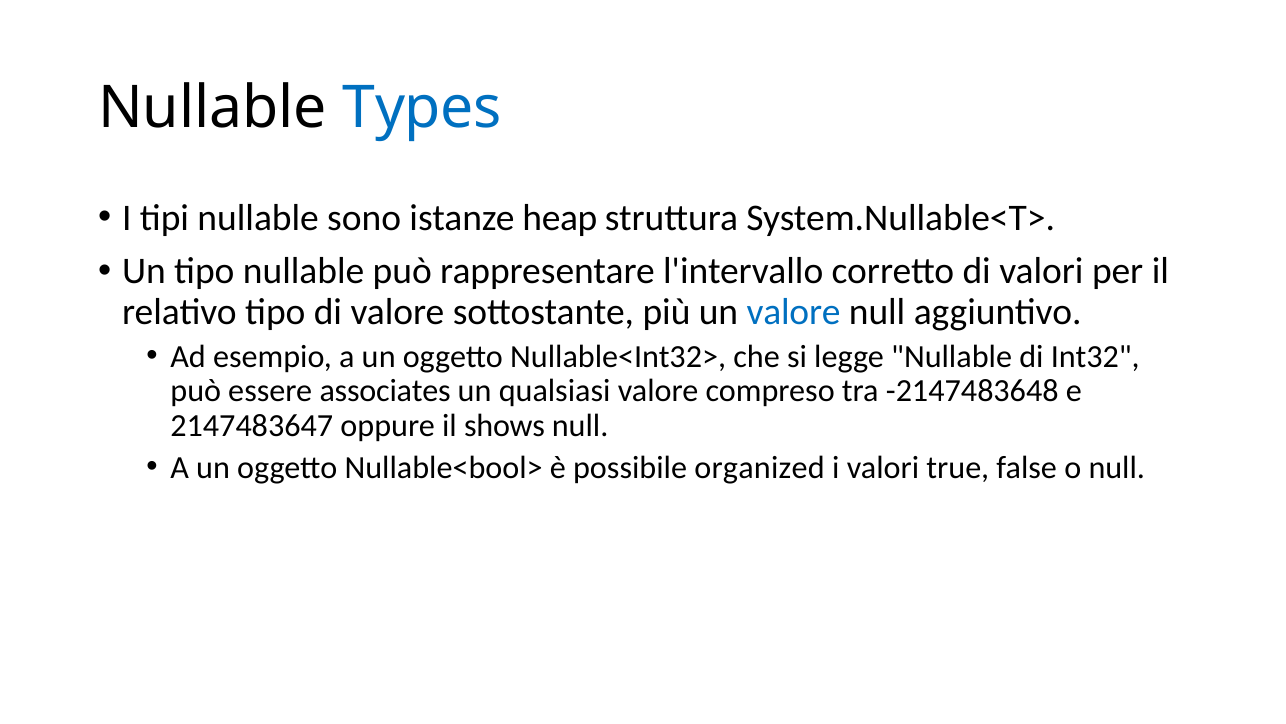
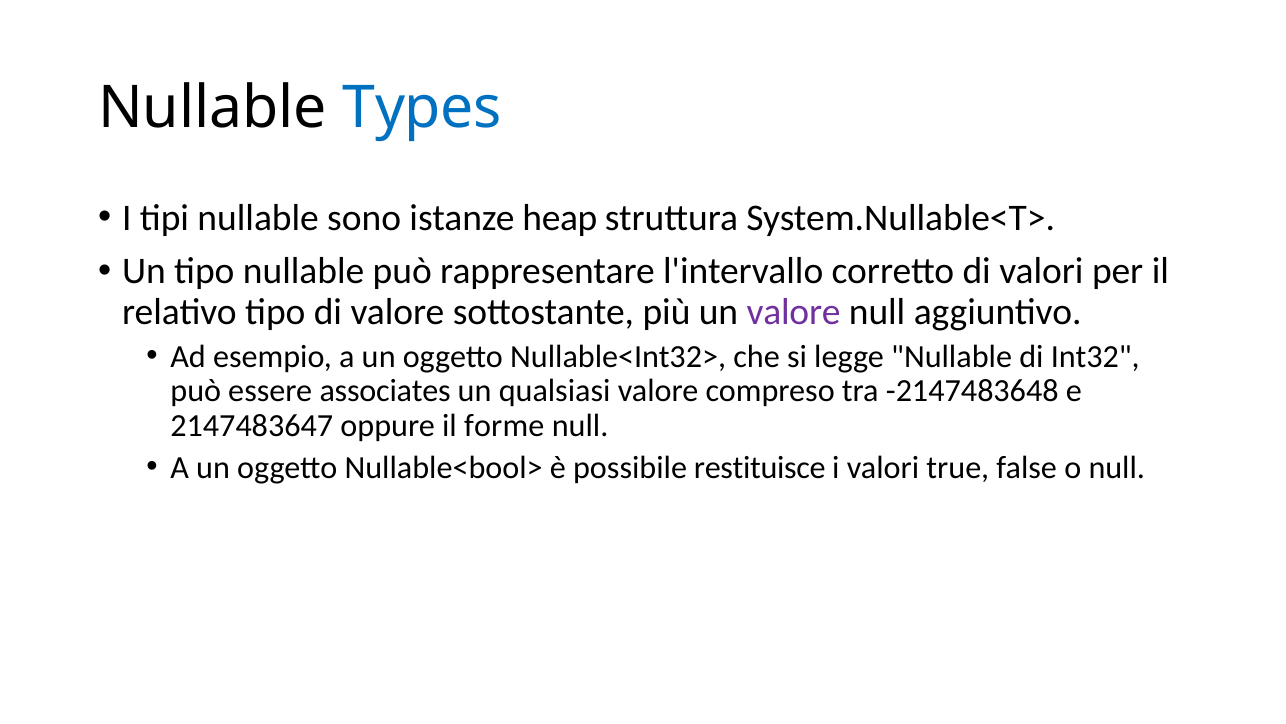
valore at (794, 312) colour: blue -> purple
shows: shows -> forme
organized: organized -> restituisce
